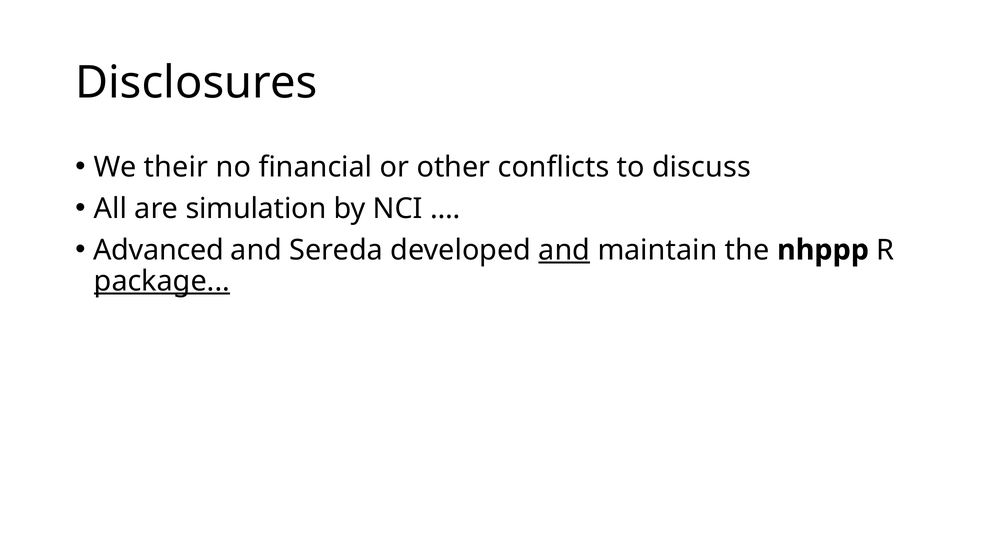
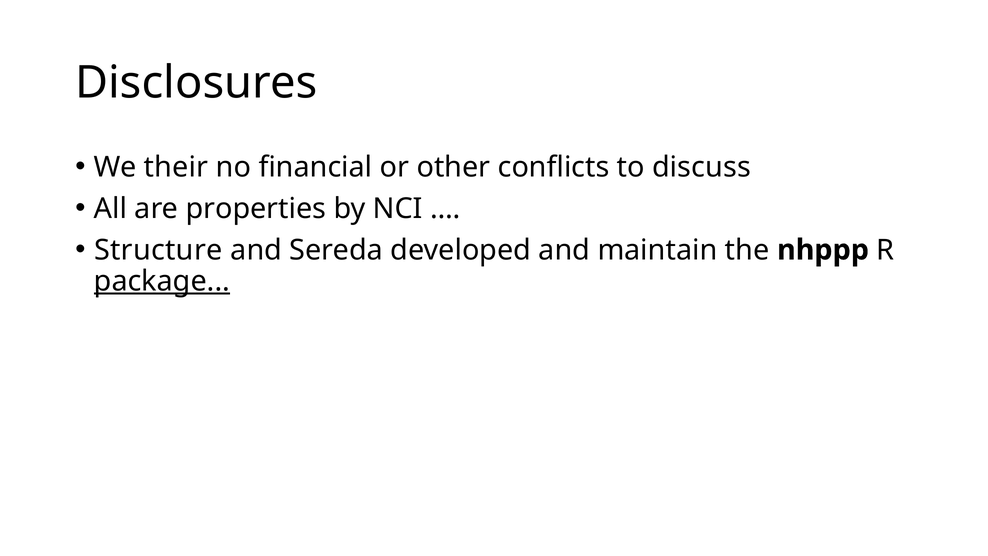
simulation: simulation -> properties
Advanced: Advanced -> Structure
and at (564, 250) underline: present -> none
